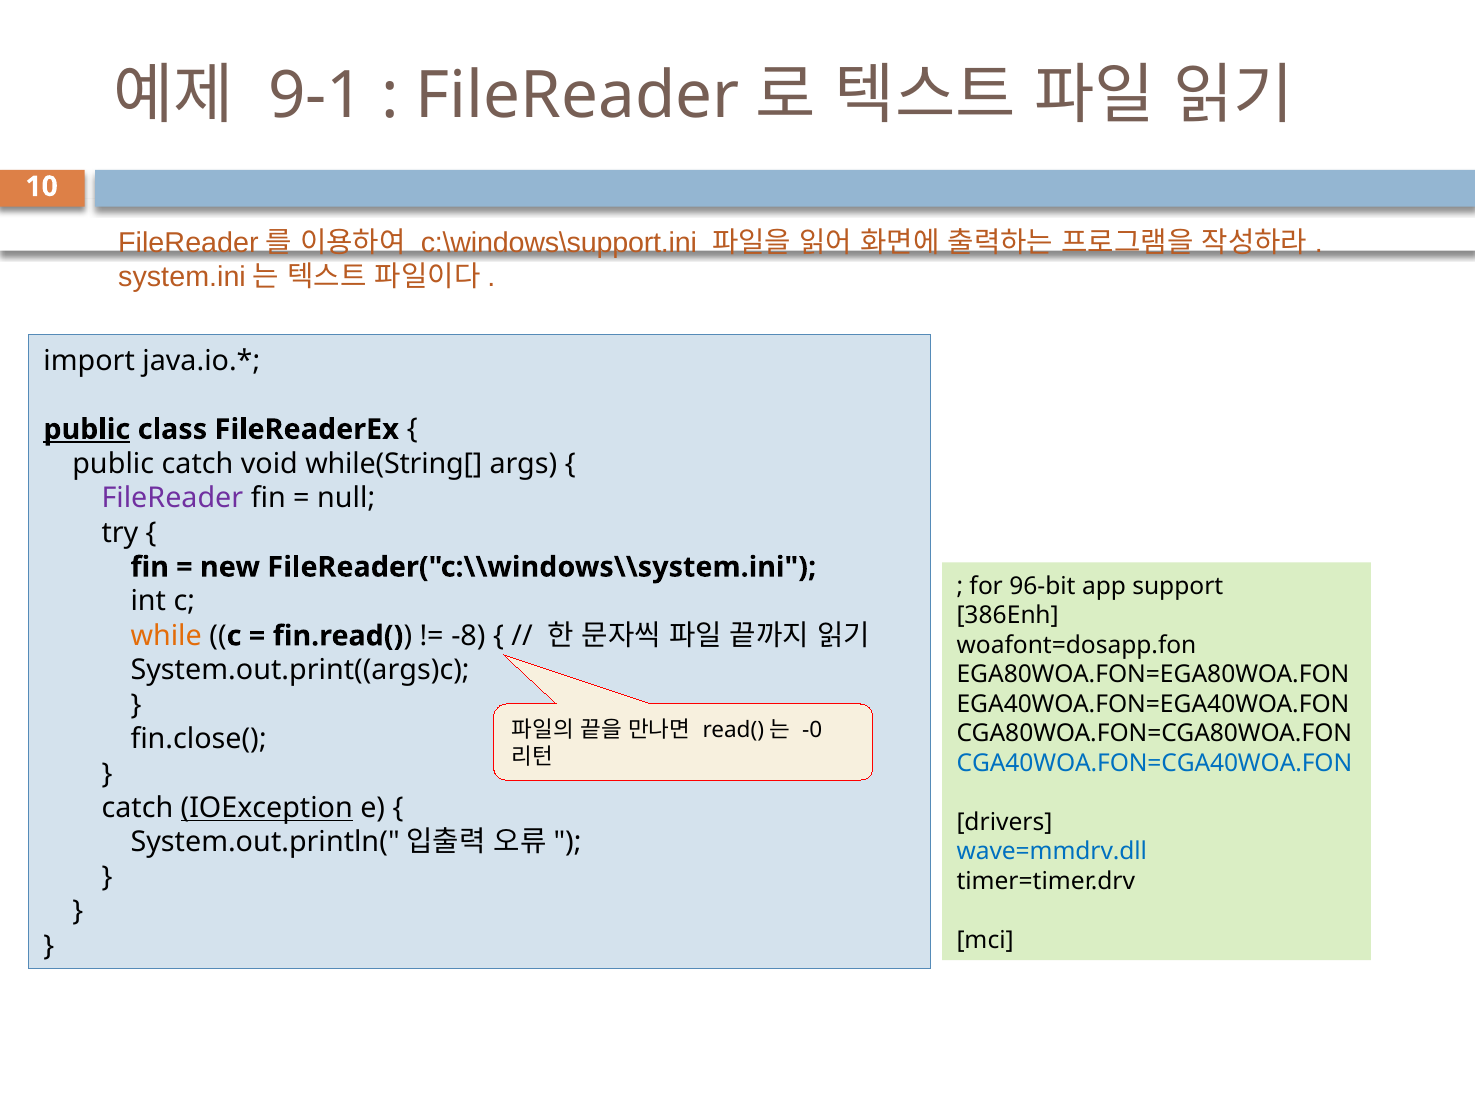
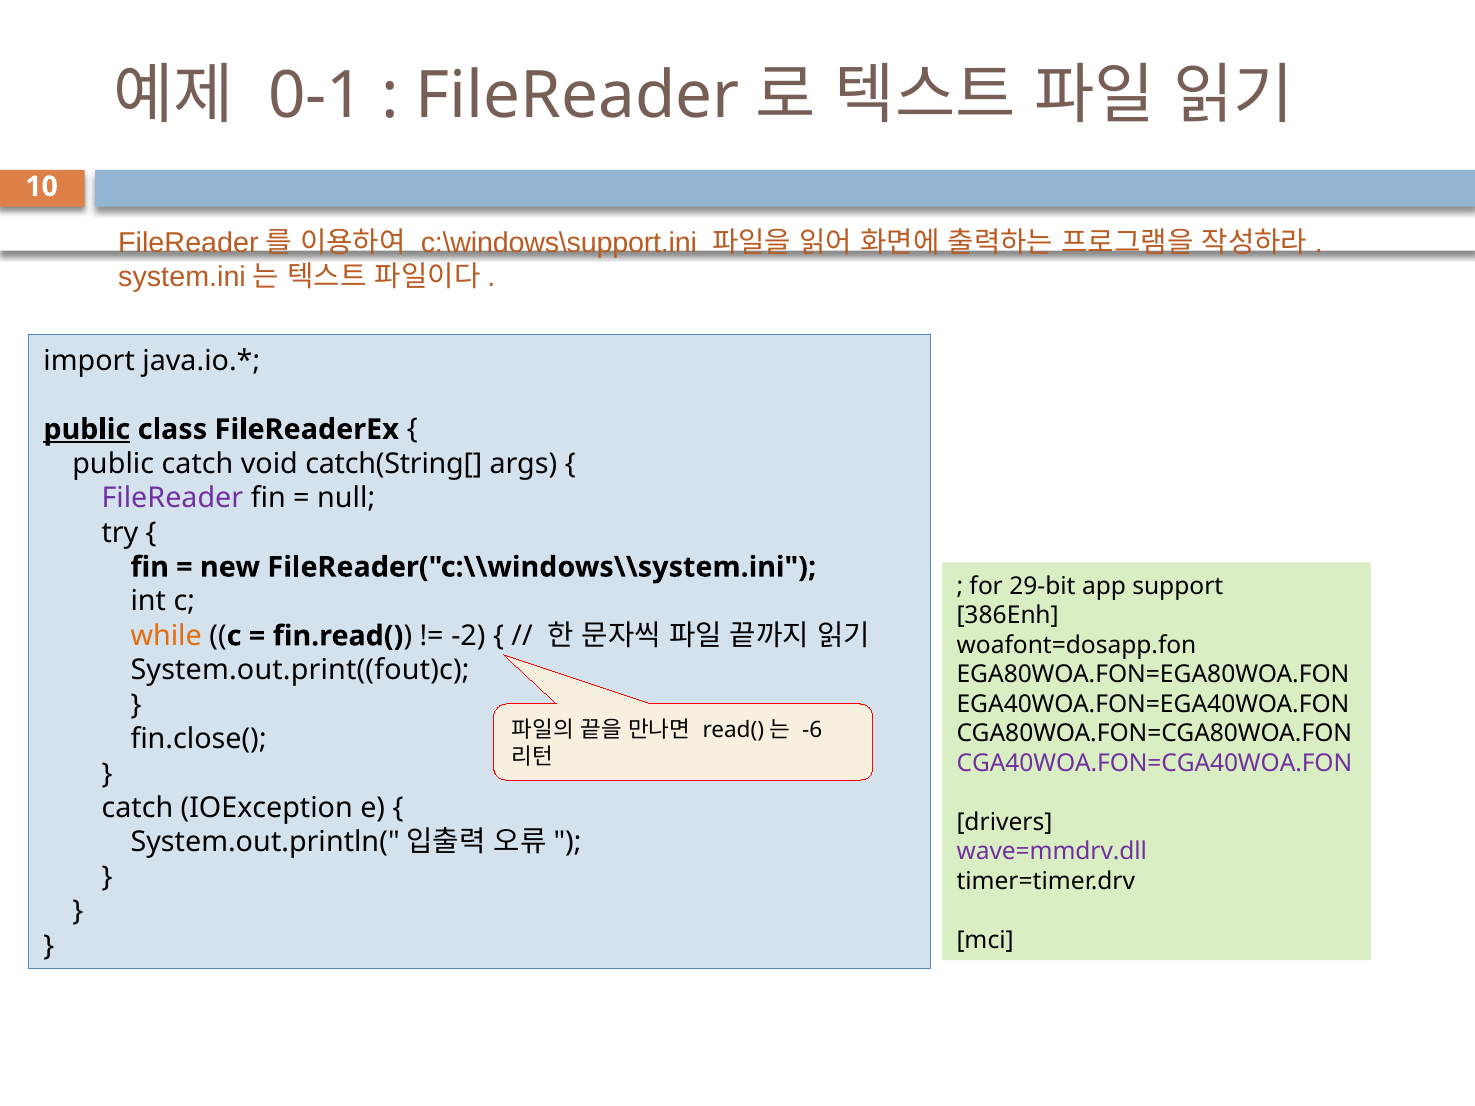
9-1: 9-1 -> 0-1
while(String[: while(String[ -> catch(String[
96-bit: 96-bit -> 29-bit
-8: -8 -> -2
System.out.print((args)c: System.out.print((args)c -> System.out.print((fout)c
-0: -0 -> -6
CGA40WOA.FON=CGA40WOA.FON colour: blue -> purple
IOException underline: present -> none
wave=mmdrv.dll colour: blue -> purple
